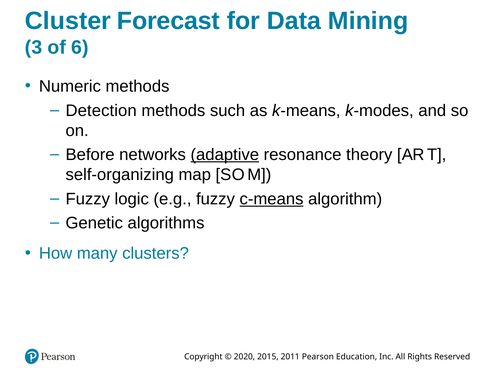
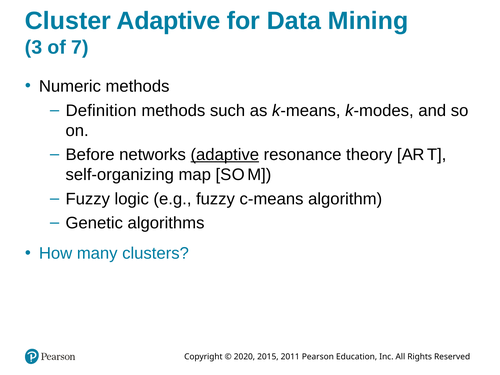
Cluster Forecast: Forecast -> Adaptive
6: 6 -> 7
Detection: Detection -> Definition
c-means underline: present -> none
